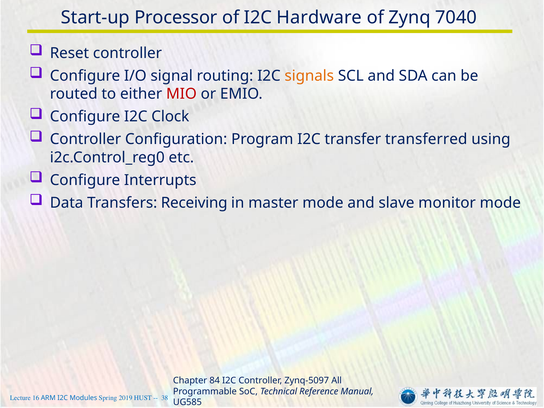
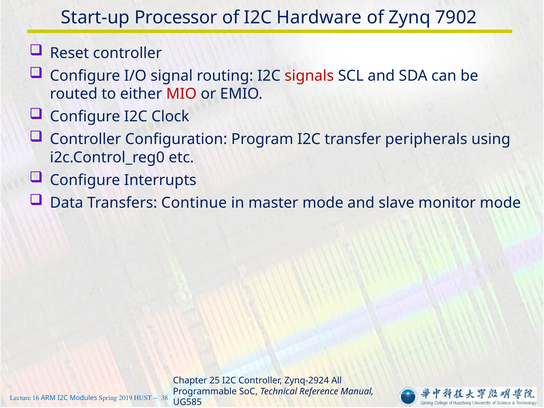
7040: 7040 -> 7902
signals colour: orange -> red
transferred: transferred -> peripherals
Receiving: Receiving -> Continue
84: 84 -> 25
Zynq-5097: Zynq-5097 -> Zynq-2924
